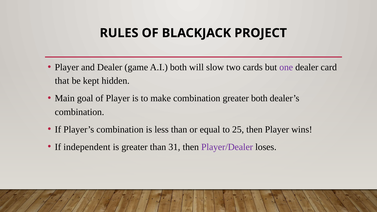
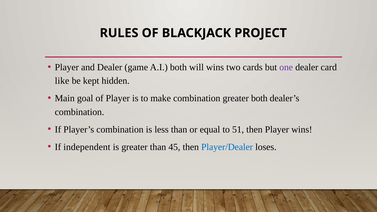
will slow: slow -> wins
that: that -> like
25: 25 -> 51
31: 31 -> 45
Player/Dealer colour: purple -> blue
